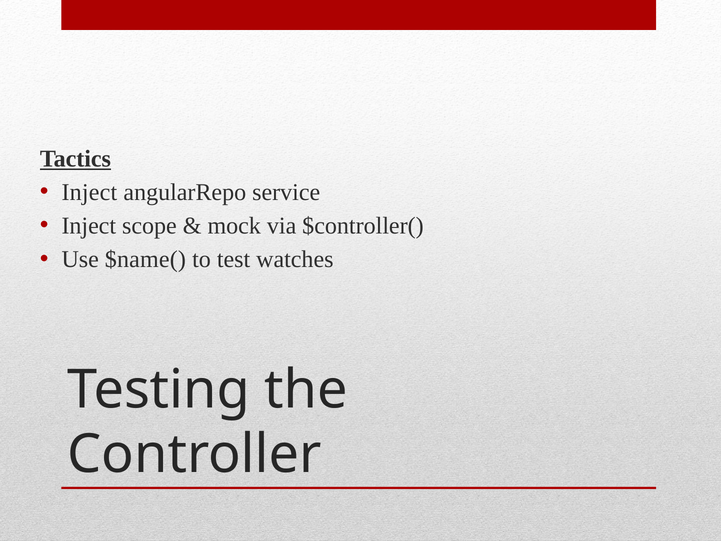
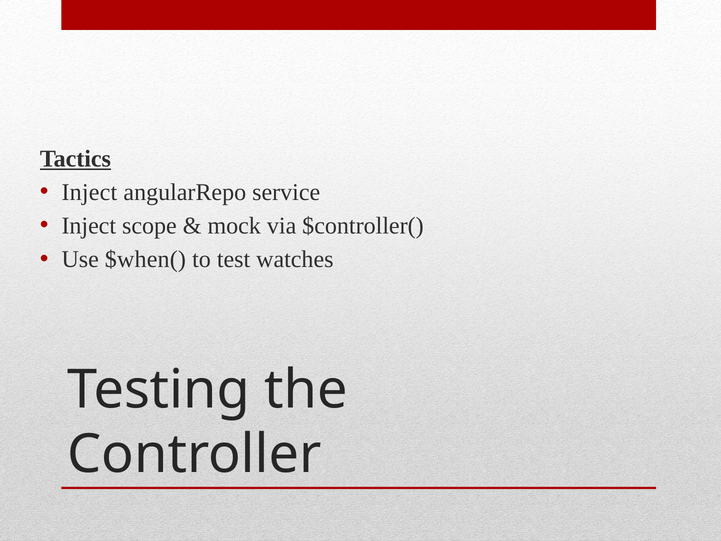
$name(: $name( -> $when(
